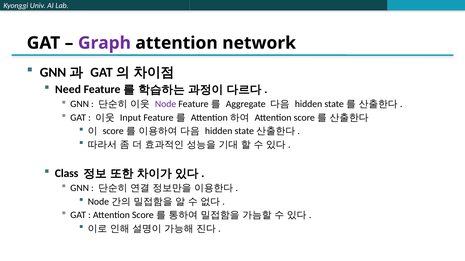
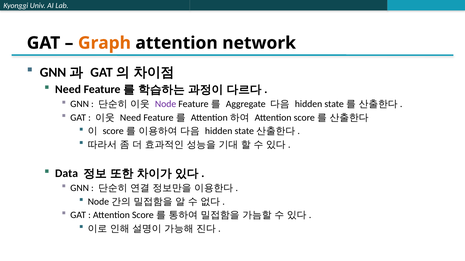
Graph colour: purple -> orange
Input at (131, 118): Input -> Need
Class: Class -> Data
